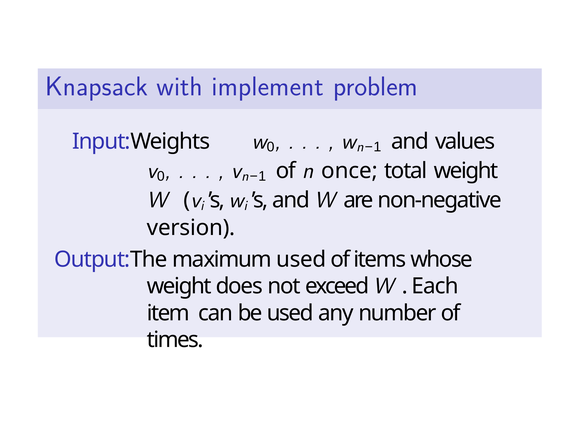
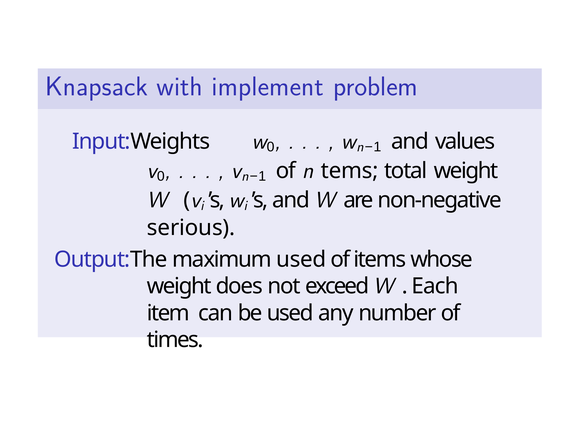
once: once -> tems
version: version -> serious
